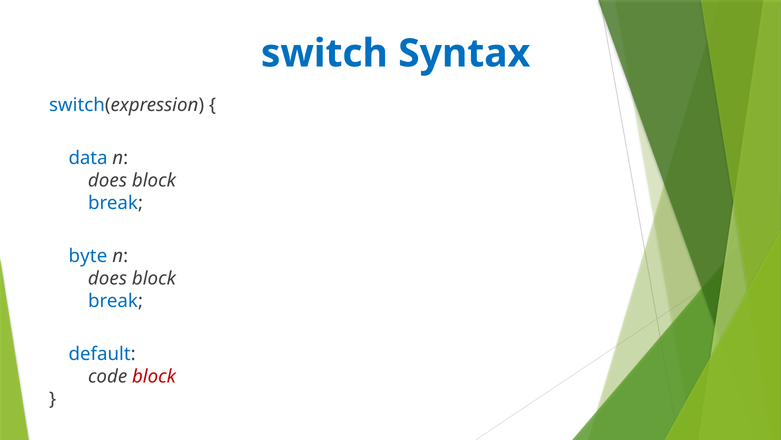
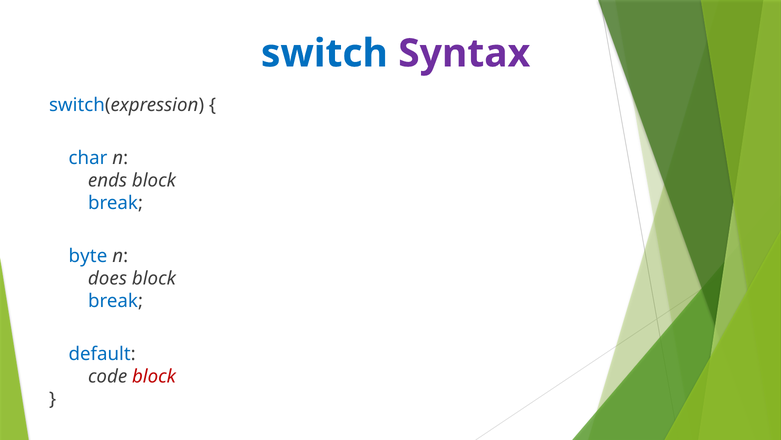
Syntax colour: blue -> purple
data: data -> char
does at (107, 180): does -> ends
